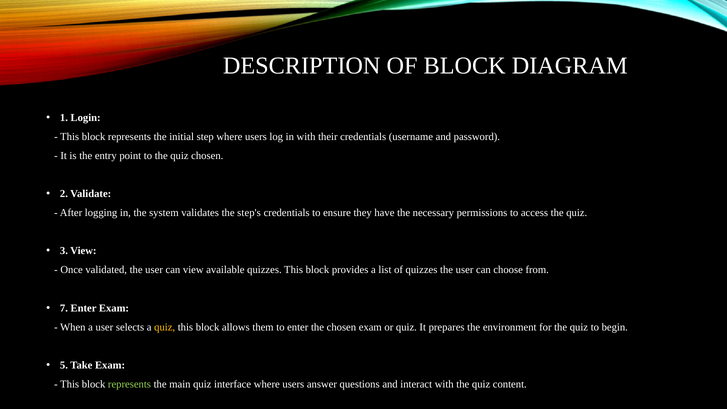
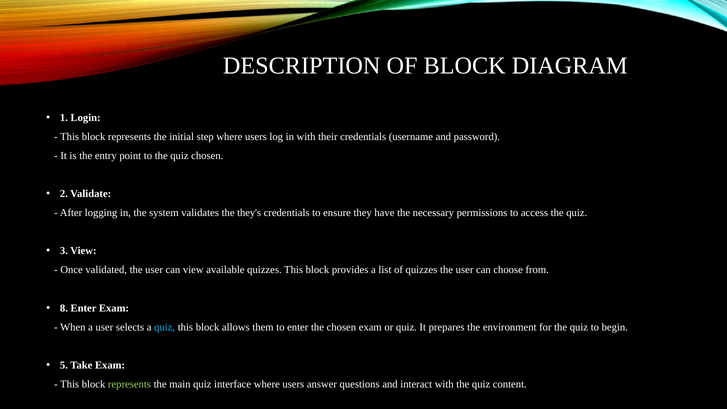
step's: step's -> they's
7: 7 -> 8
quiz at (165, 327) colour: yellow -> light blue
